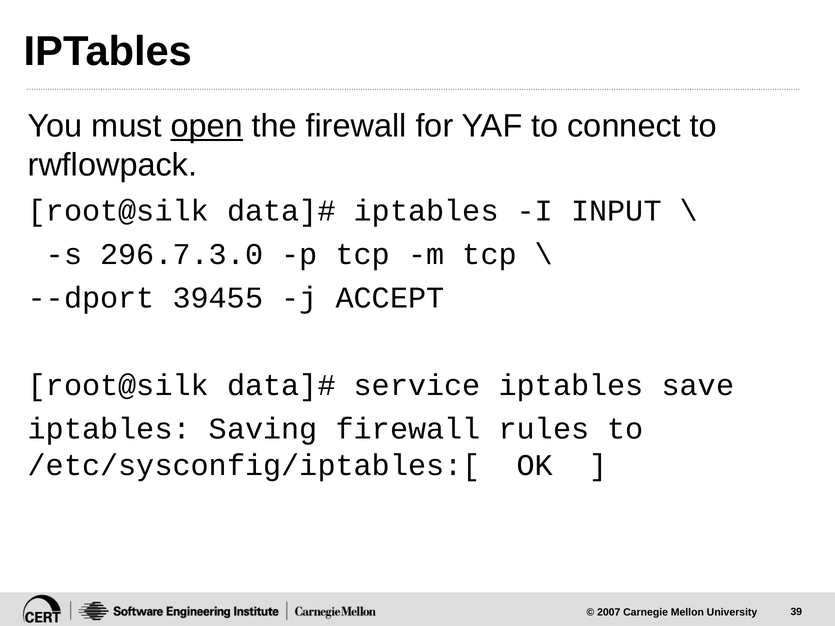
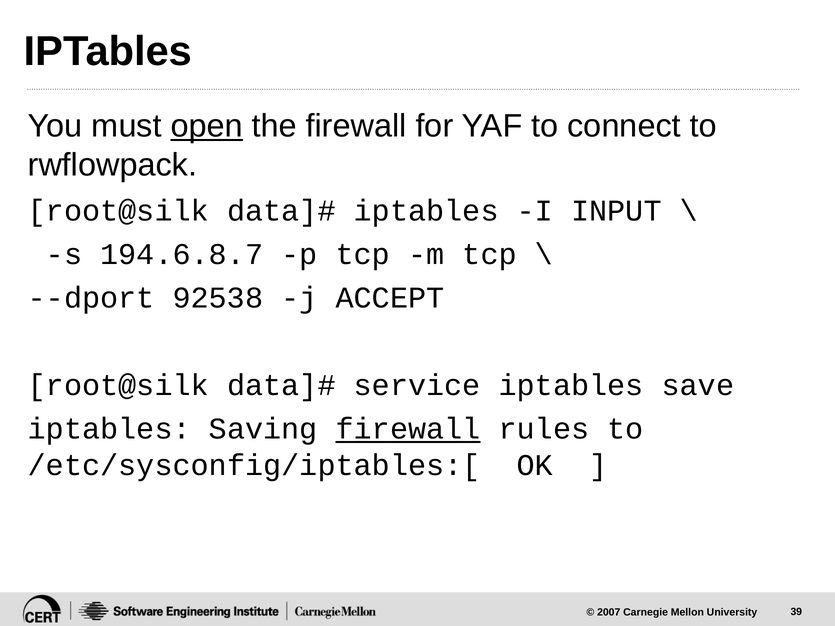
296.7.3.0: 296.7.3.0 -> 194.6.8.7
39455: 39455 -> 92538
firewall at (408, 429) underline: none -> present
